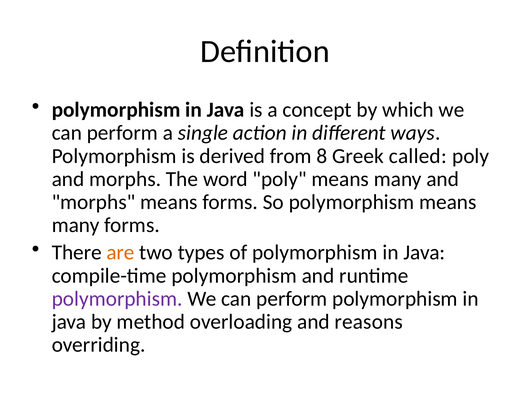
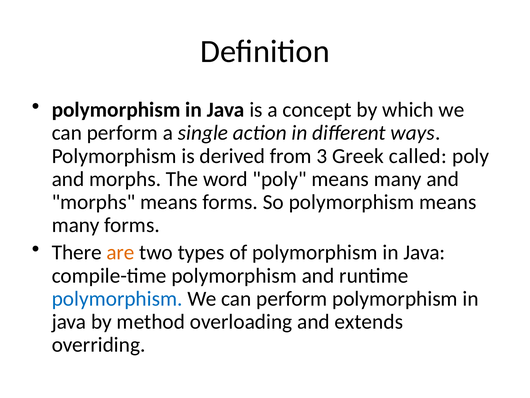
8: 8 -> 3
polymorphism at (117, 298) colour: purple -> blue
reasons: reasons -> extends
